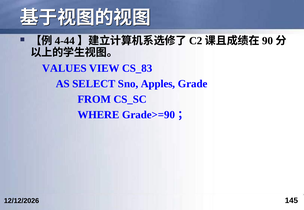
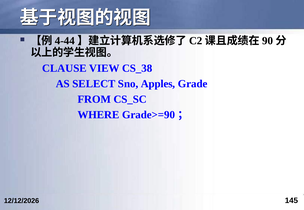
VALUES: VALUES -> CLAUSE
CS_83: CS_83 -> CS_38
